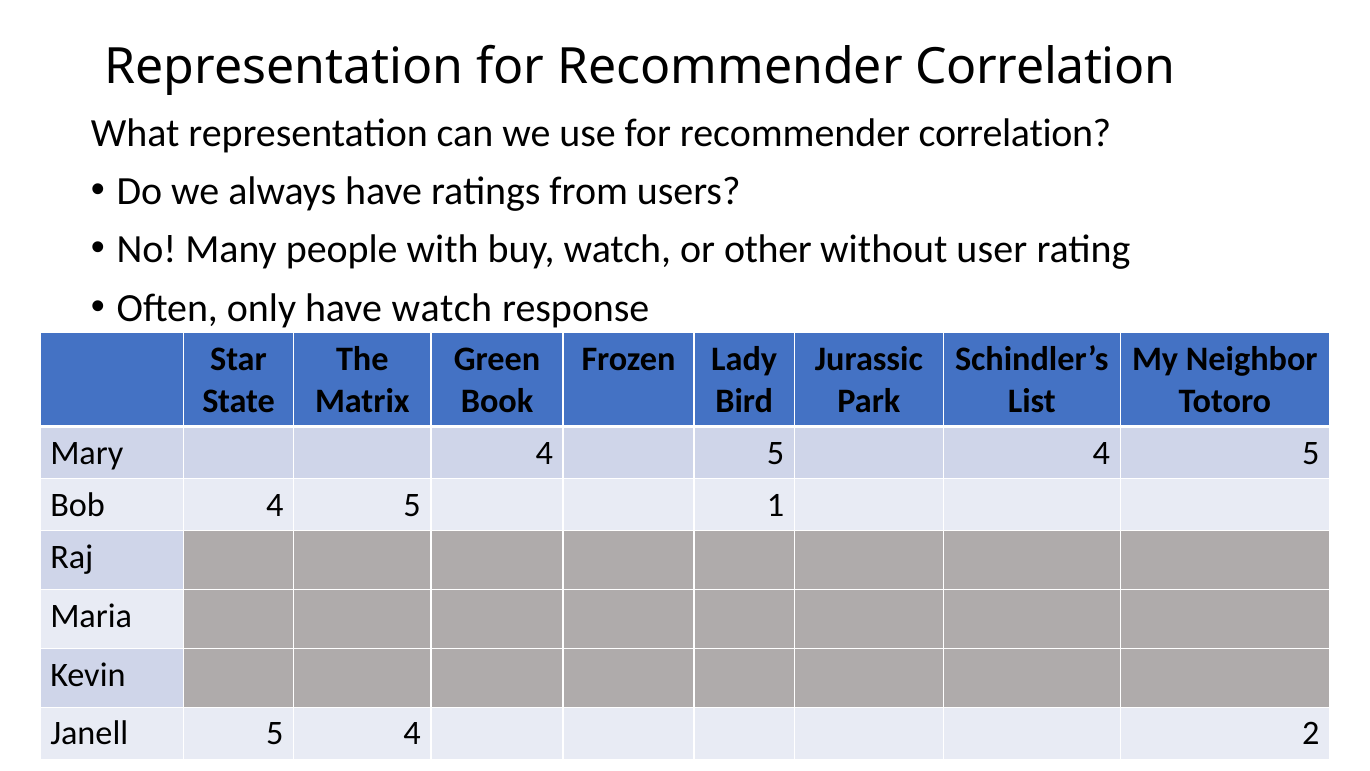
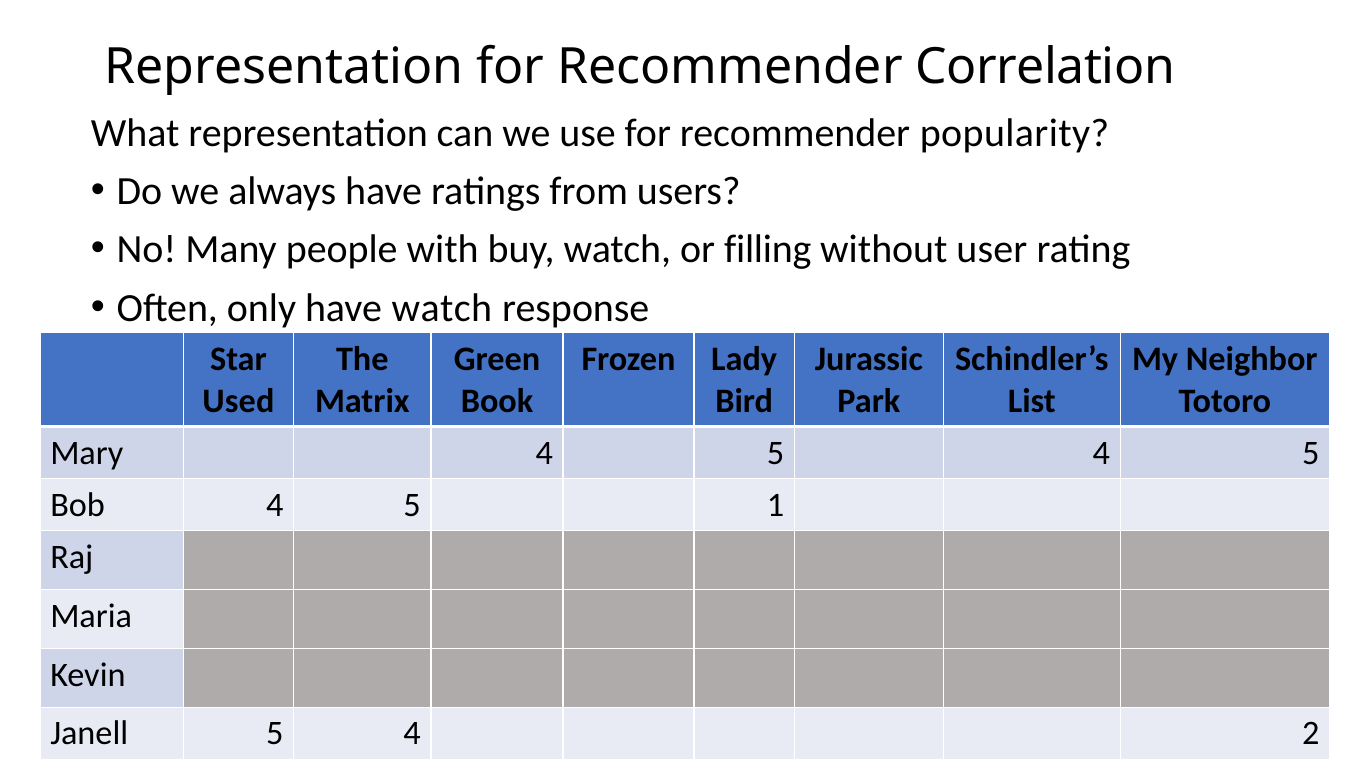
use for recommender correlation: correlation -> popularity
other: other -> filling
State: State -> Used
